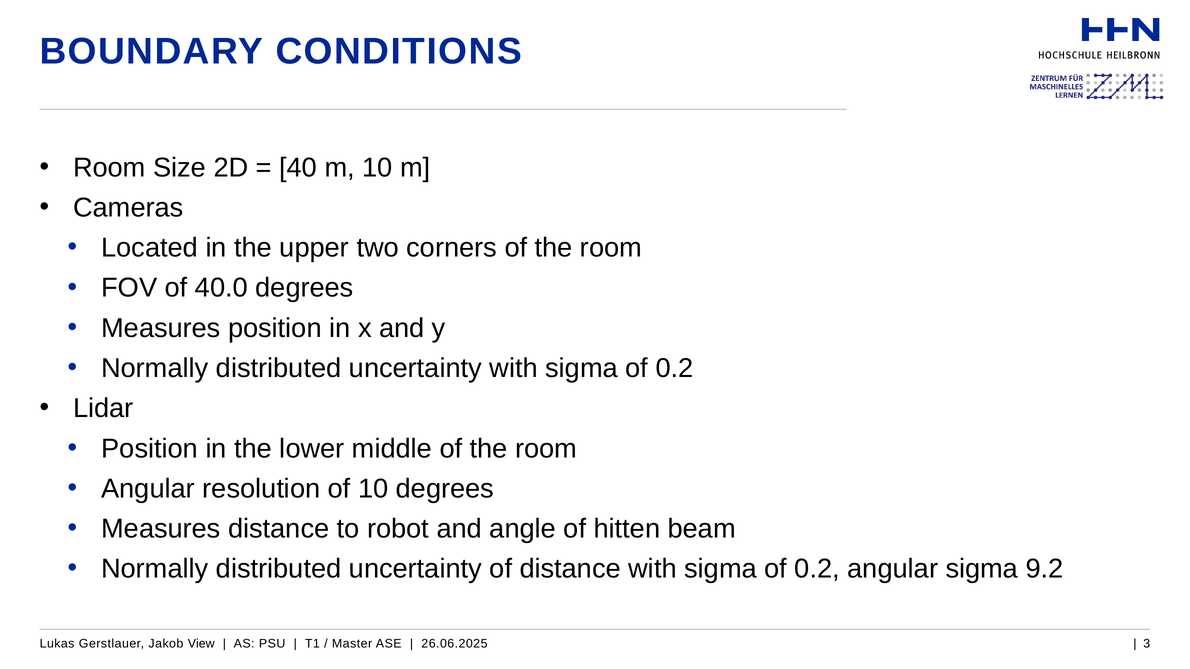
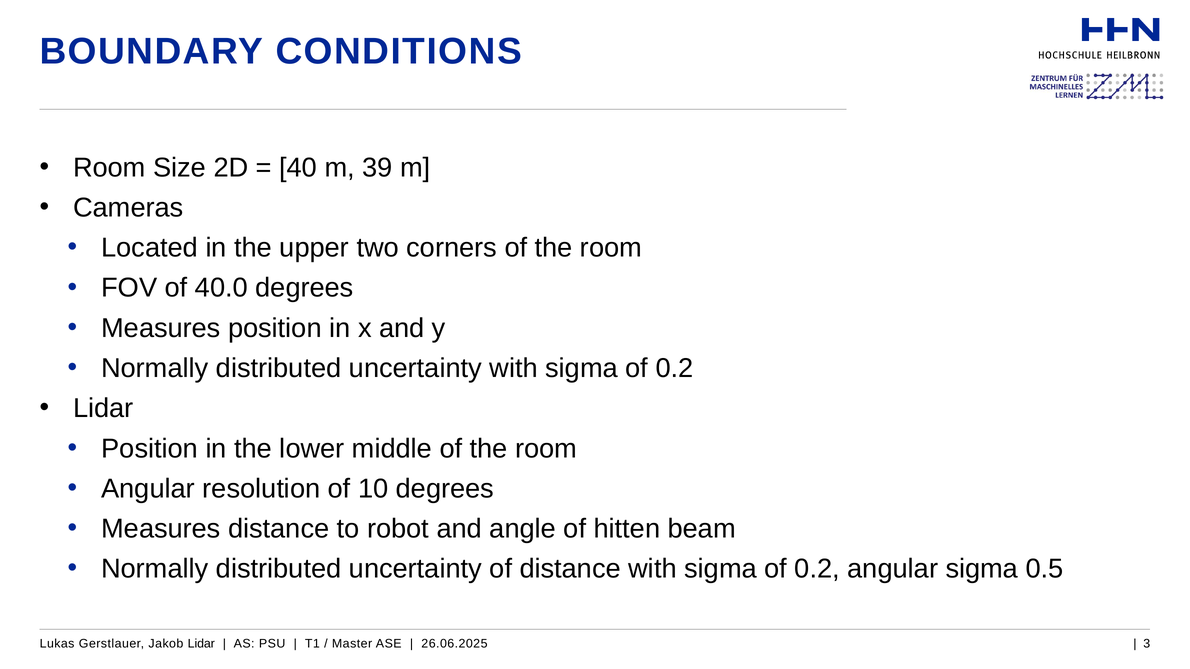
m 10: 10 -> 39
9.2: 9.2 -> 0.5
Jakob View: View -> Lidar
